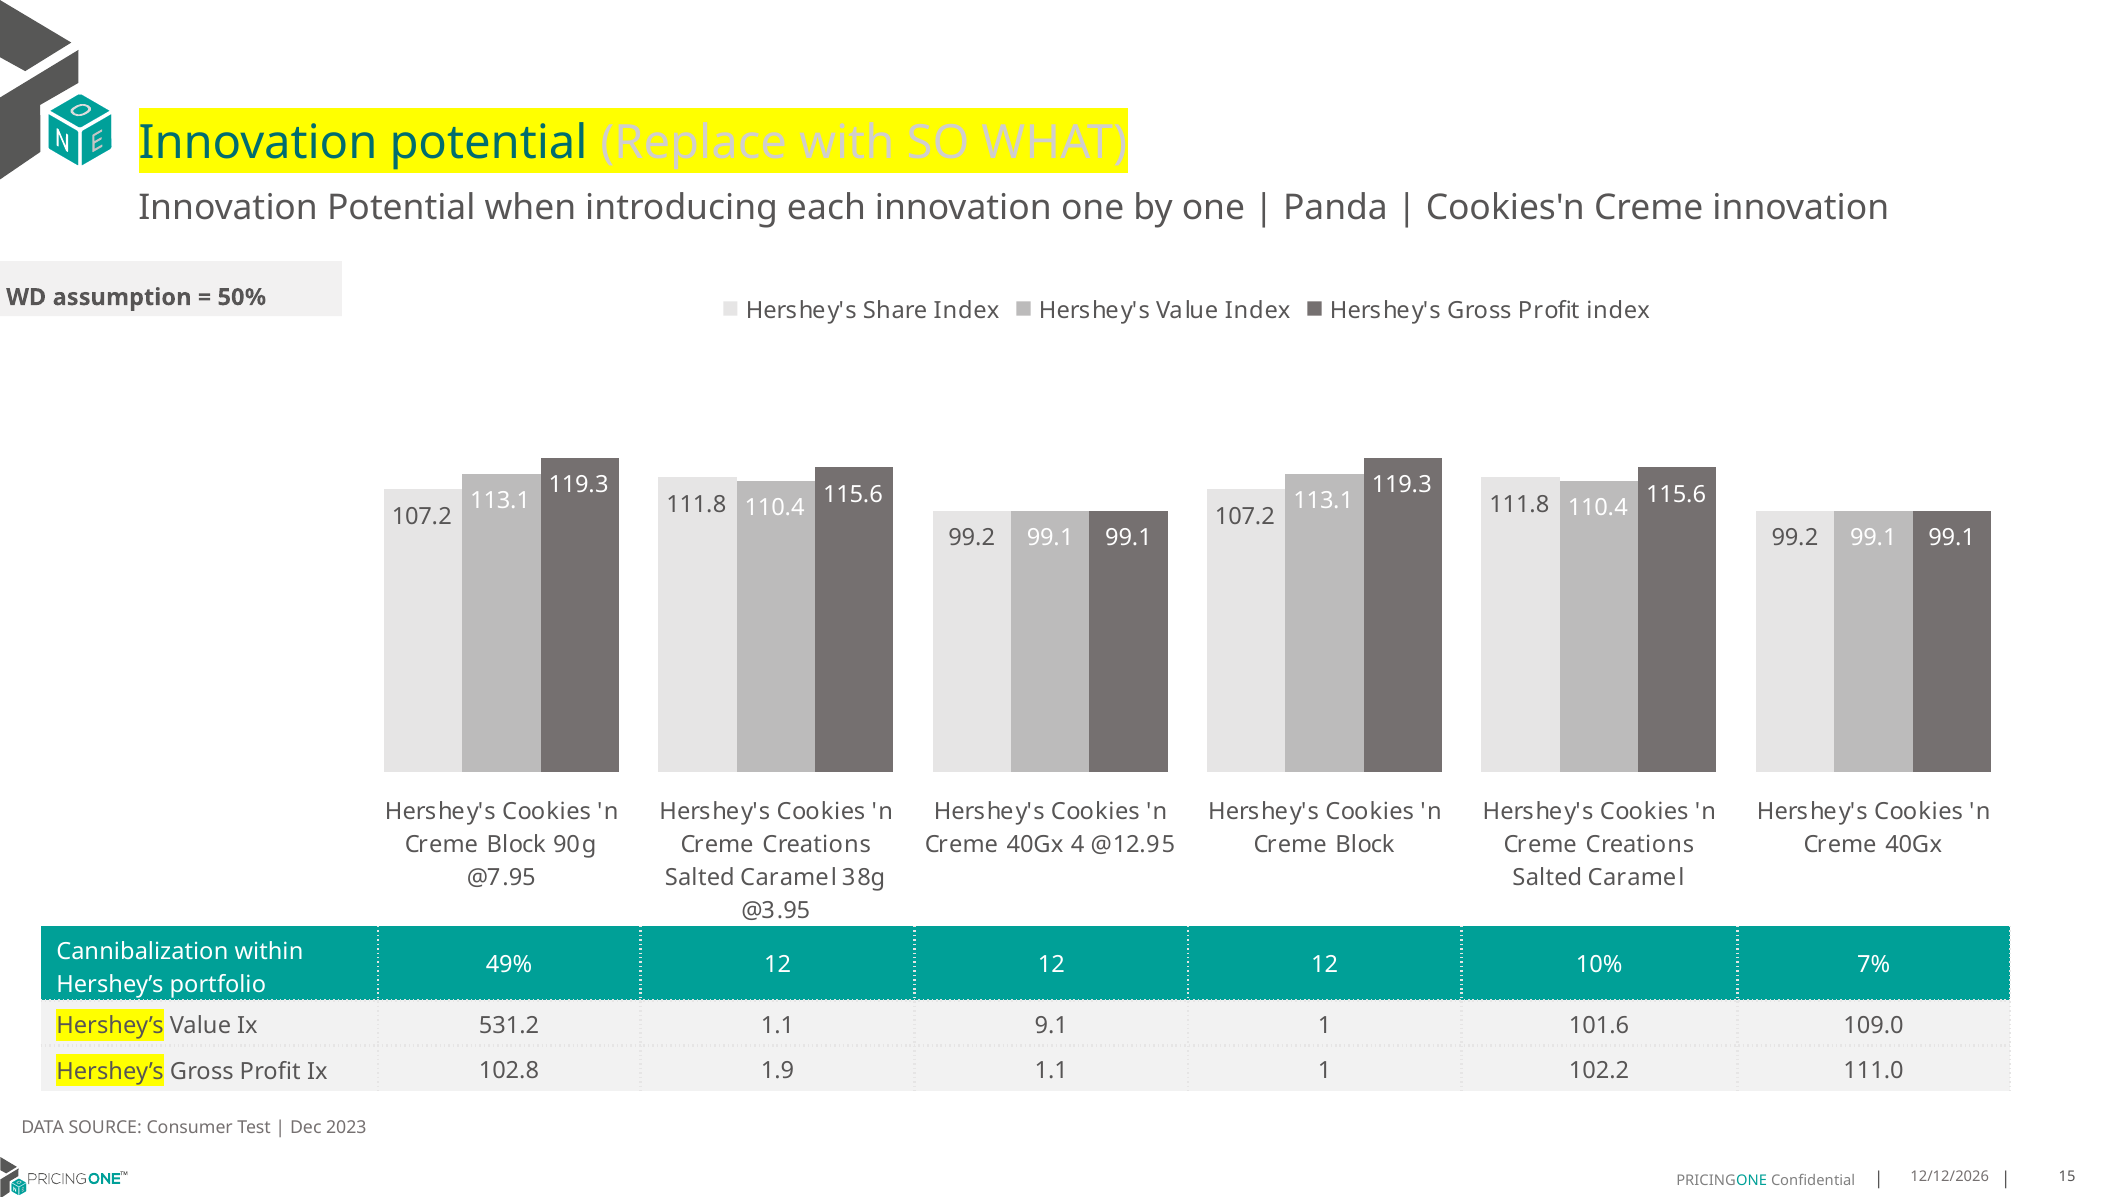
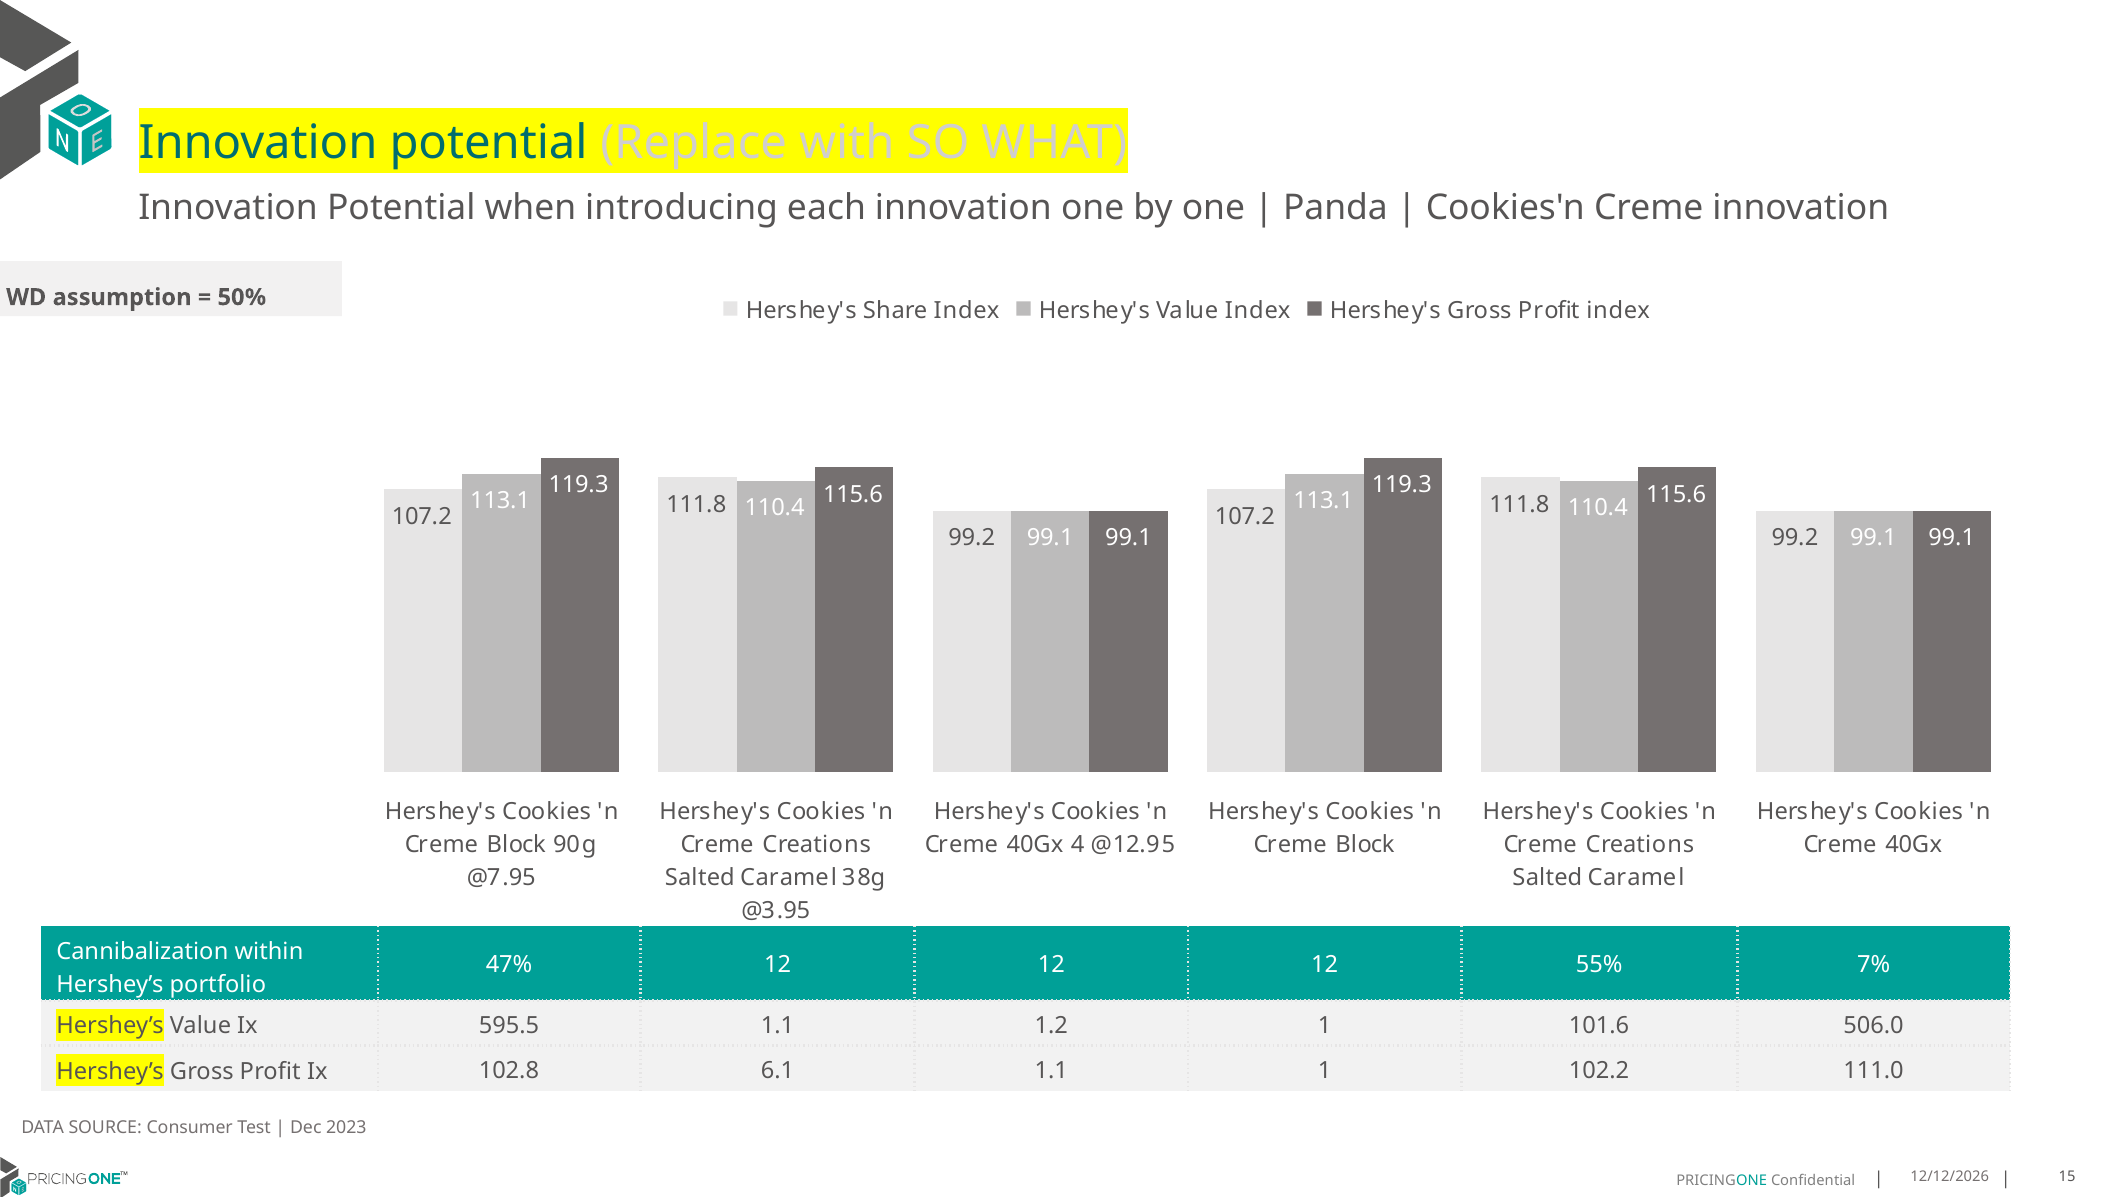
49%: 49% -> 47%
10%: 10% -> 55%
531.2: 531.2 -> 595.5
9.1: 9.1 -> 1.2
109.0: 109.0 -> 506.0
1.9: 1.9 -> 6.1
